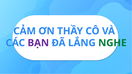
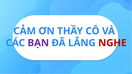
NGHE colour: green -> red
